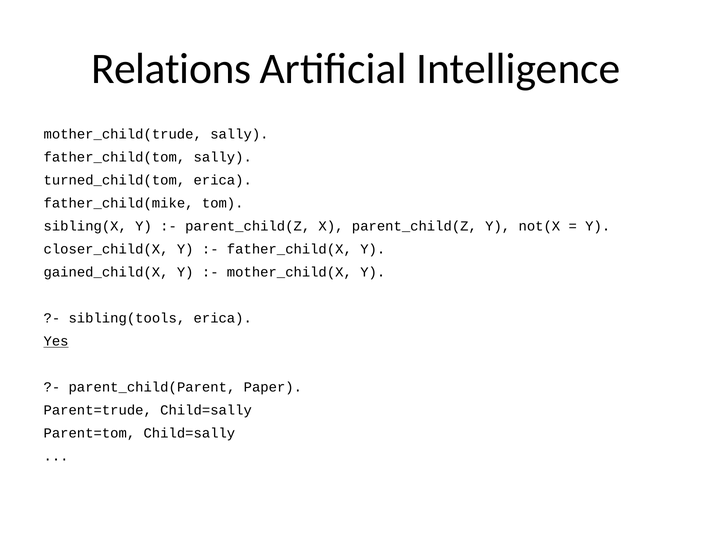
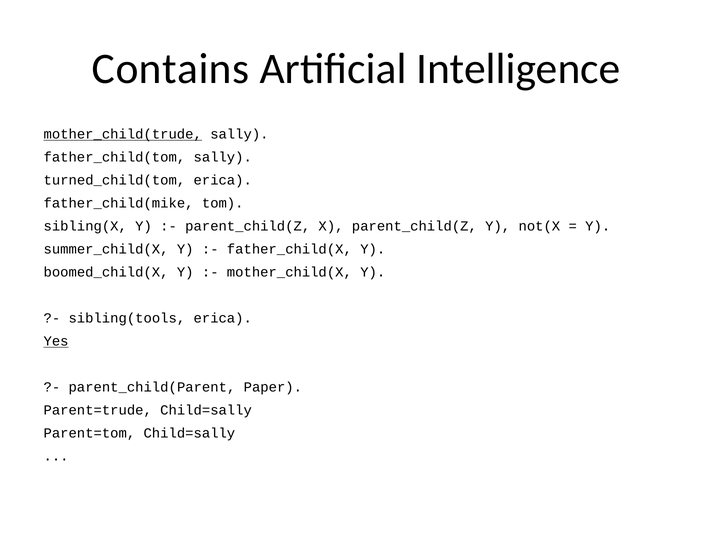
Relations: Relations -> Contains
mother_child(trude underline: none -> present
closer_child(X: closer_child(X -> summer_child(X
gained_child(X: gained_child(X -> boomed_child(X
